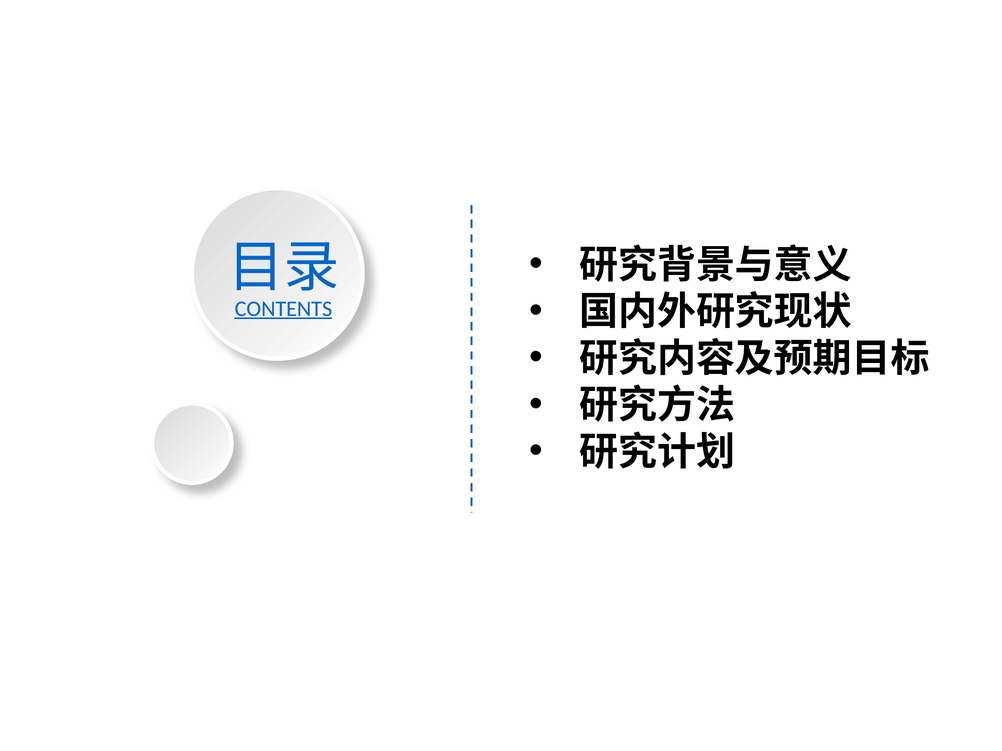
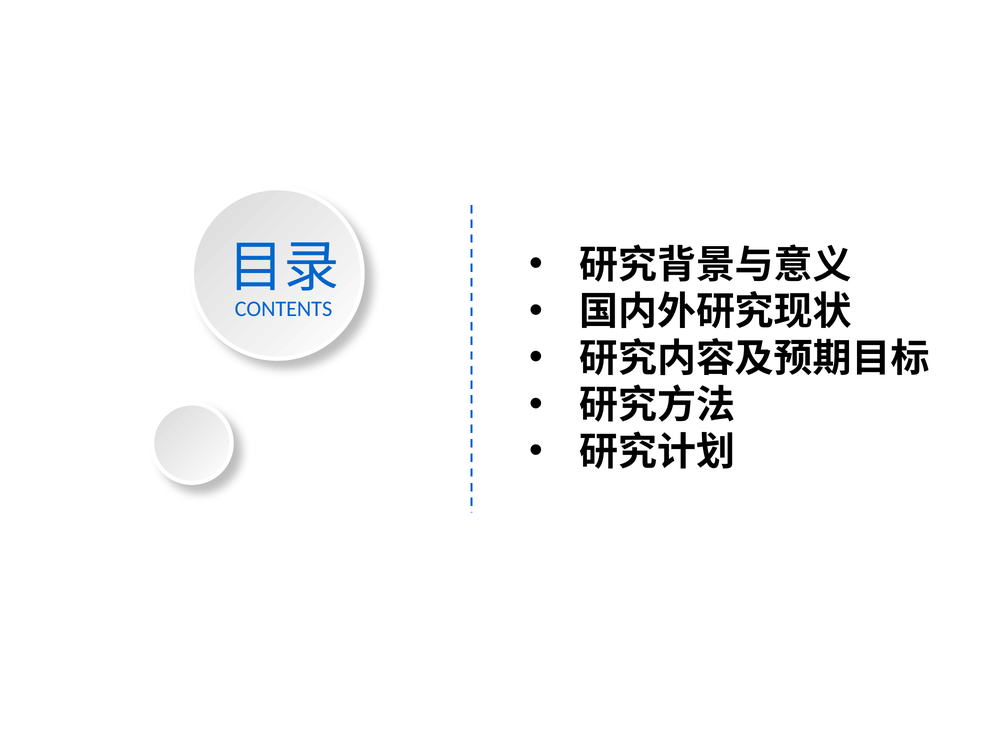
CONTENTS underline: present -> none
